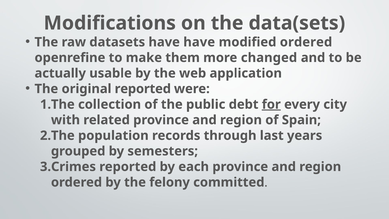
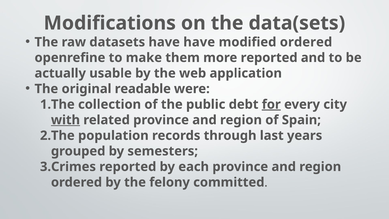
more changed: changed -> reported
original reported: reported -> readable
with underline: none -> present
